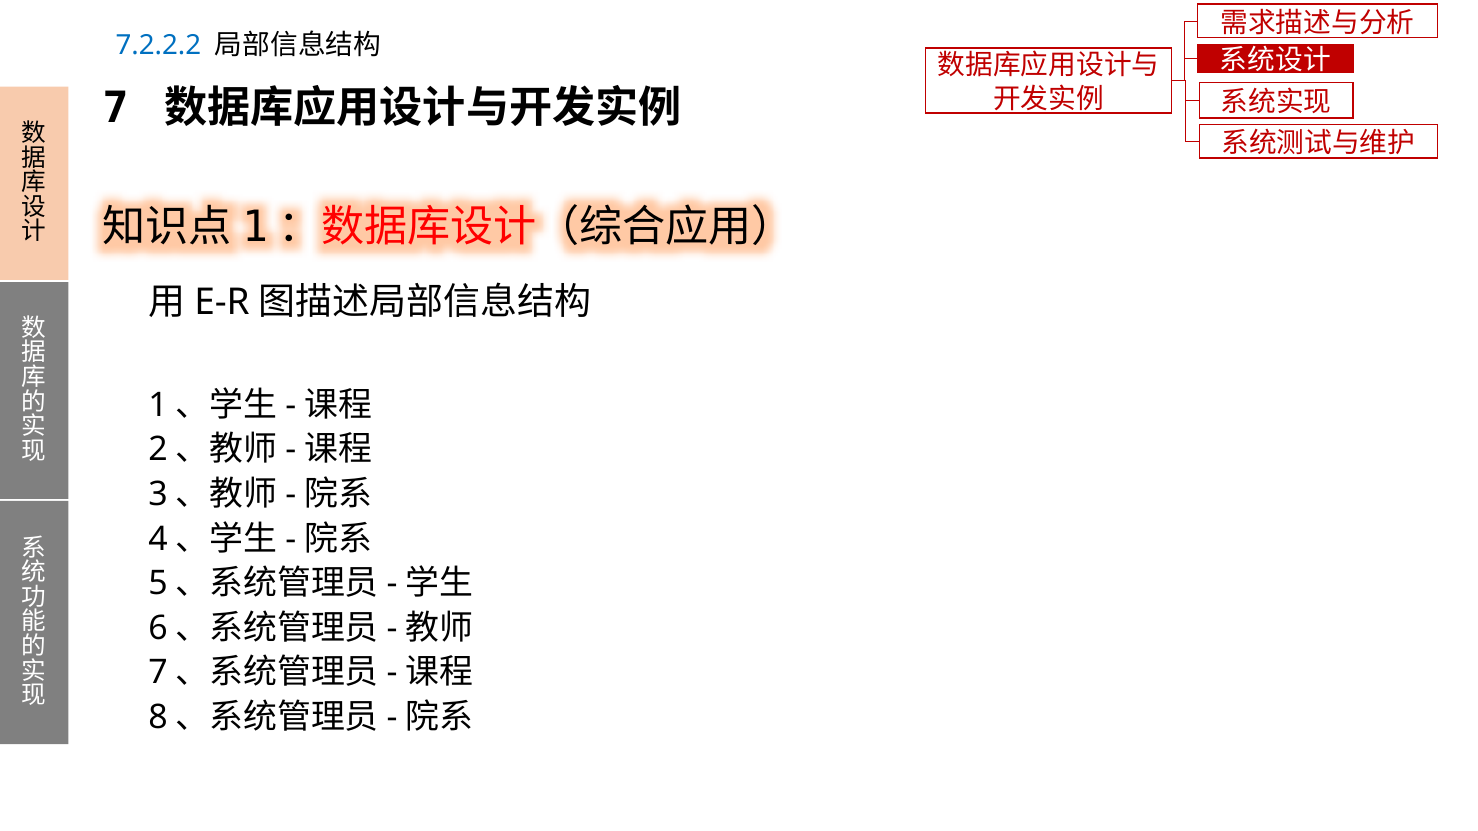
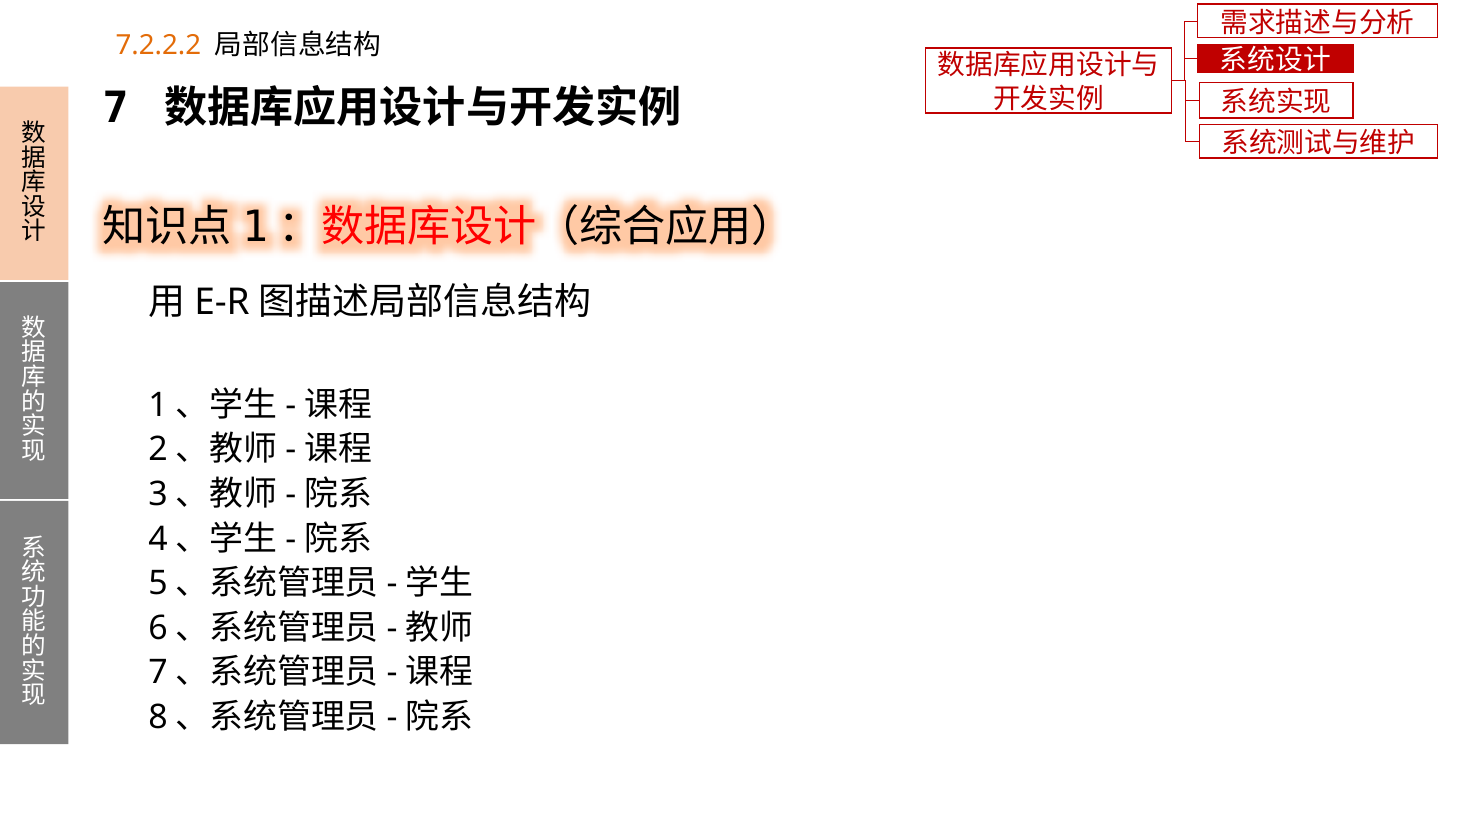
7.2.2.2 colour: blue -> orange
